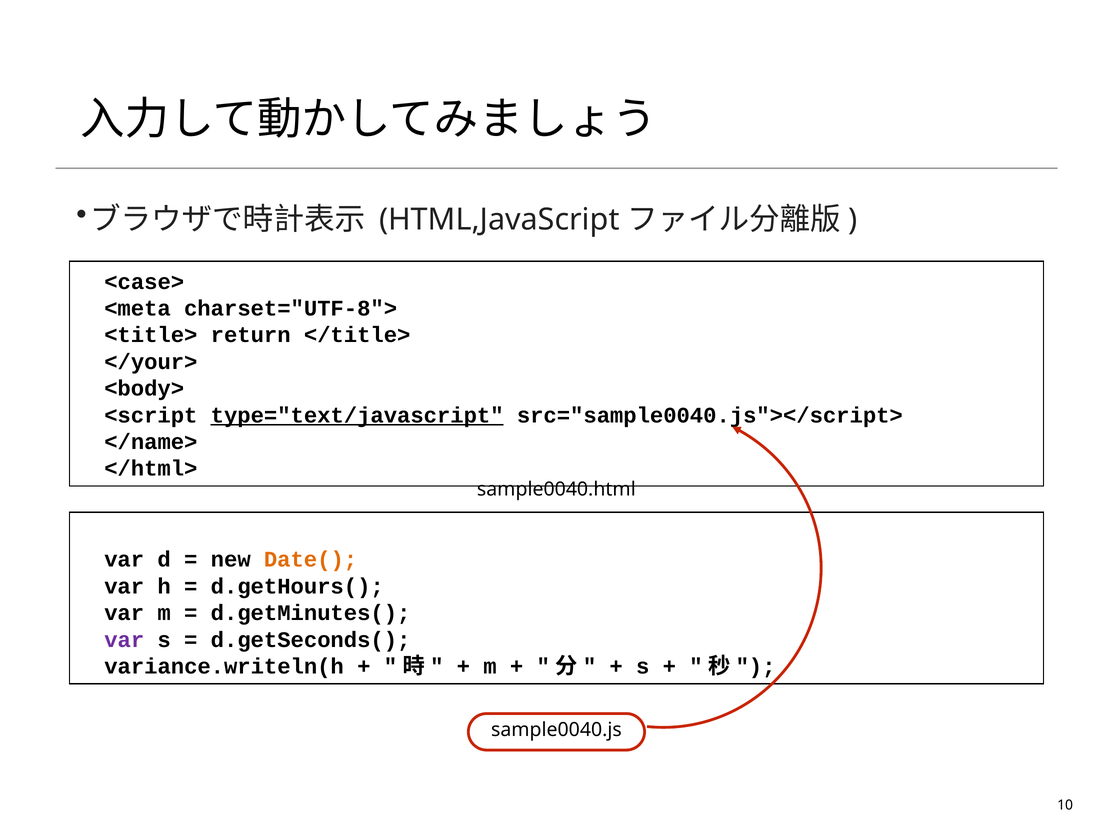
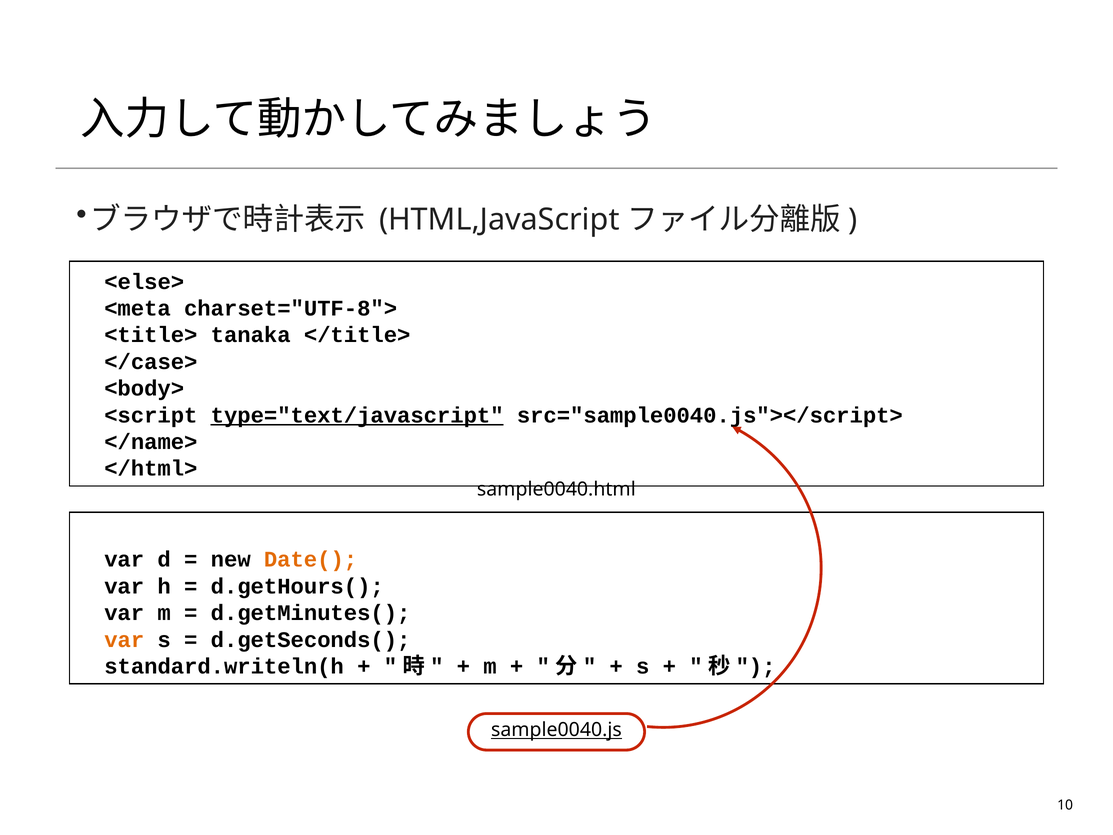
<case>: <case> -> <else>
return: return -> tanaka
</your>: </your> -> </case>
var at (124, 640) colour: purple -> orange
variance.writeln(h: variance.writeln(h -> standard.writeln(h
sample0040.js underline: none -> present
